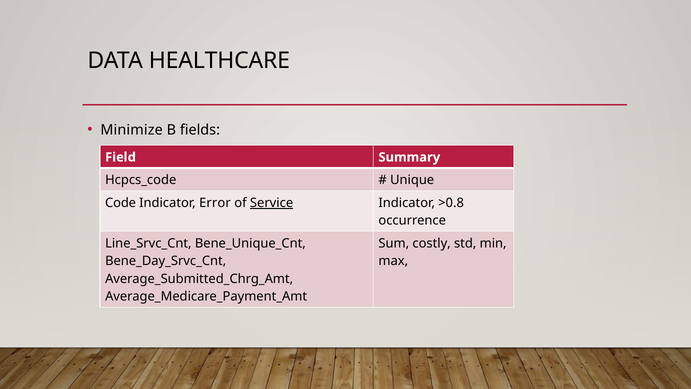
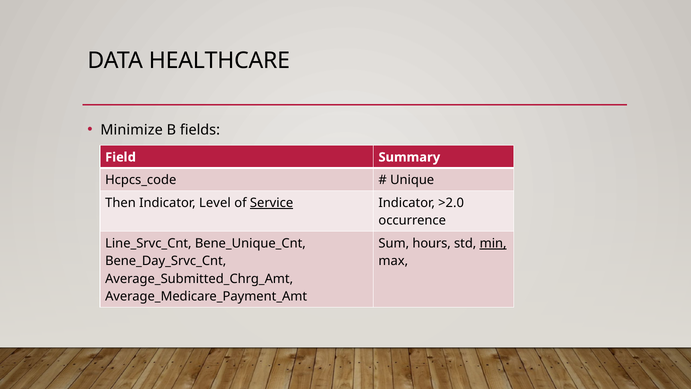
Code: Code -> Then
Error: Error -> Level
>0.8: >0.8 -> >2.0
costly: costly -> hours
min underline: none -> present
